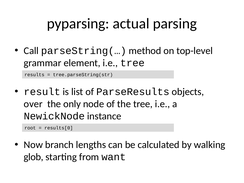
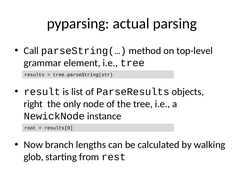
over: over -> right
want: want -> rest
